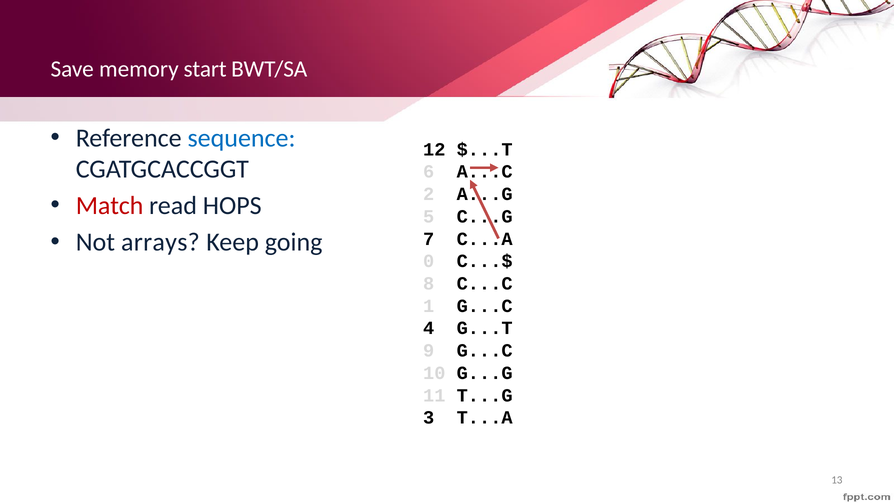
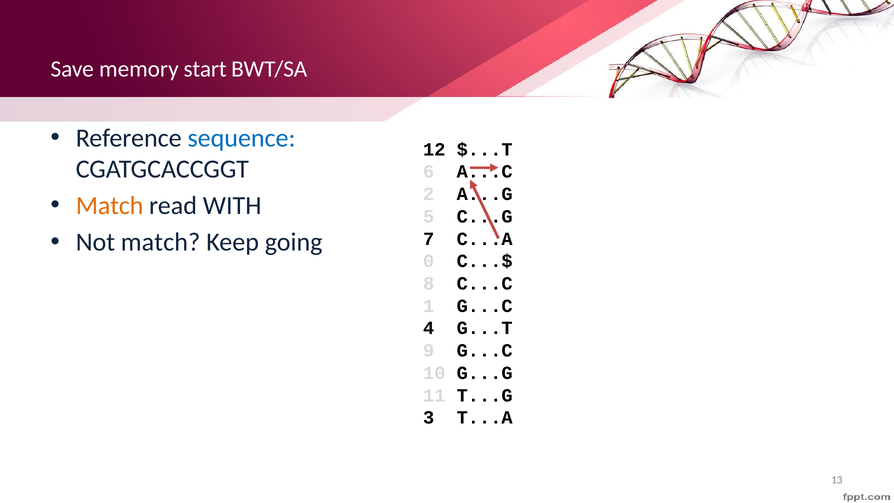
Match at (110, 206) colour: red -> orange
HOPS: HOPS -> WITH
Not arrays: arrays -> match
